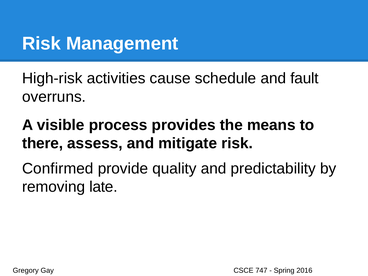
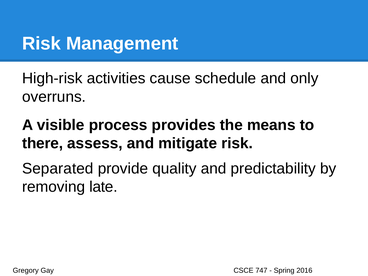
fault: fault -> only
Confirmed: Confirmed -> Separated
